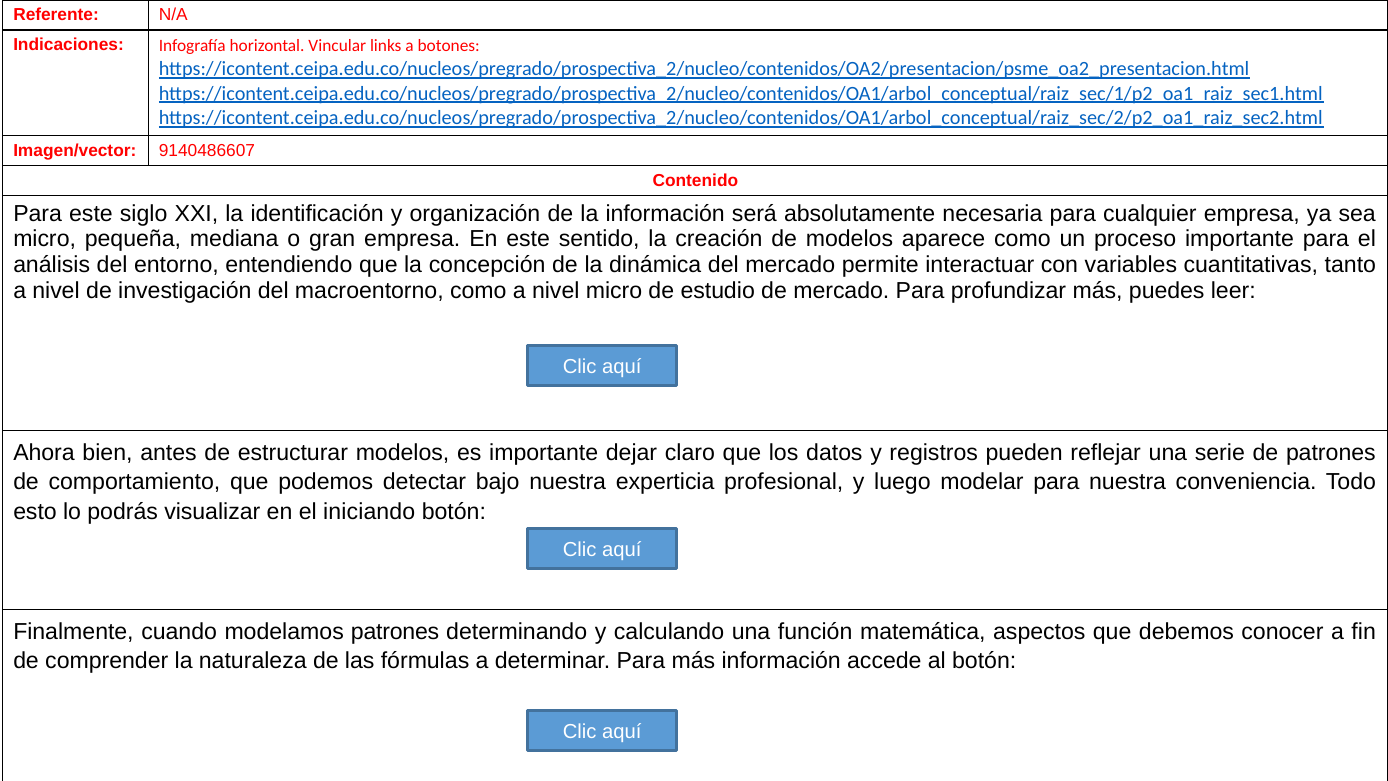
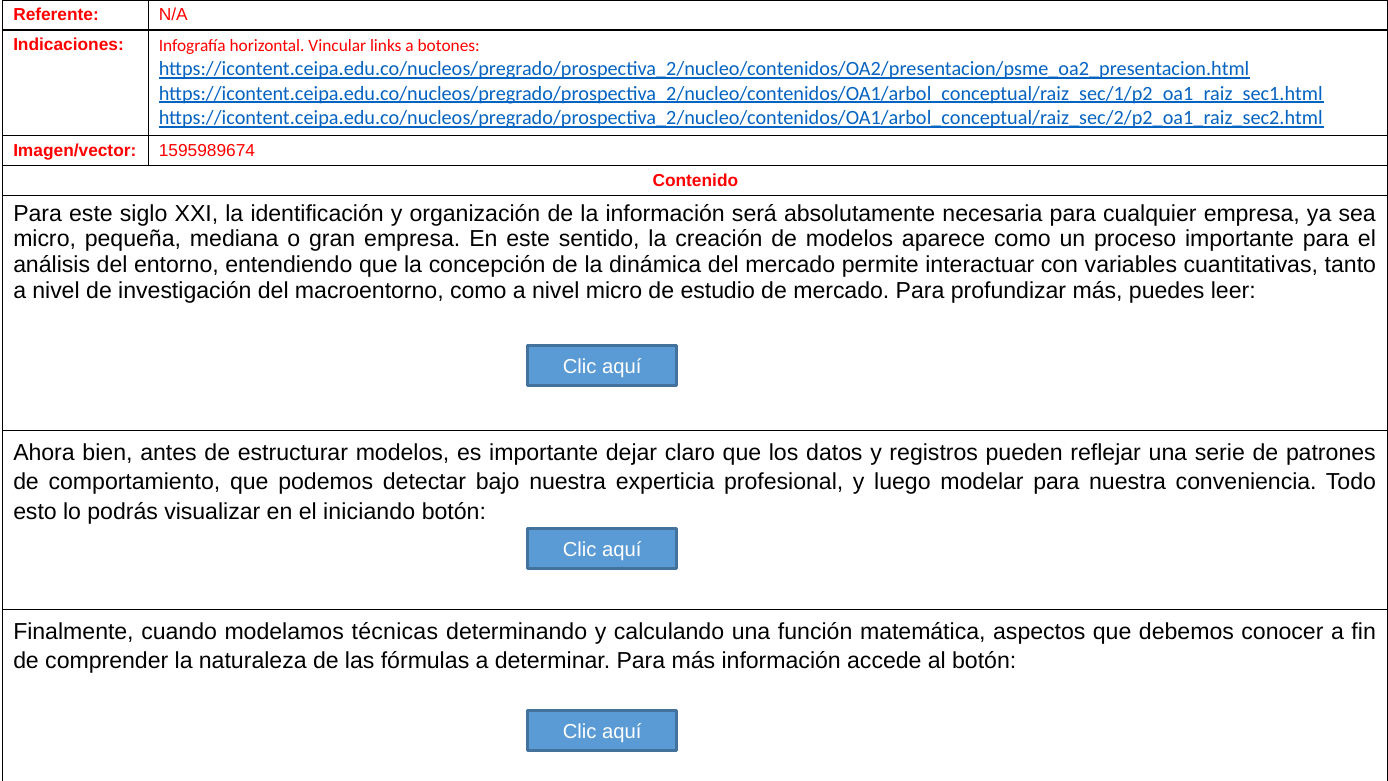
9140486607: 9140486607 -> 1595989674
modelamos patrones: patrones -> técnicas
